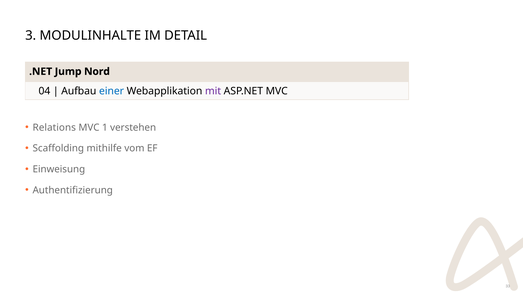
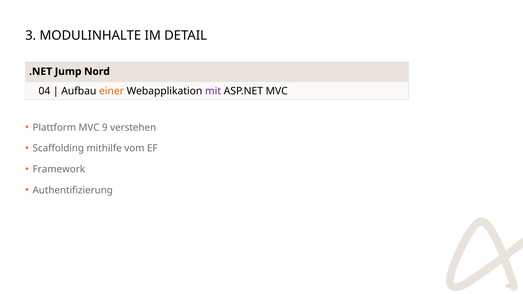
einer colour: blue -> orange
Relations: Relations -> Plattform
1: 1 -> 9
Einweisung: Einweisung -> Framework
